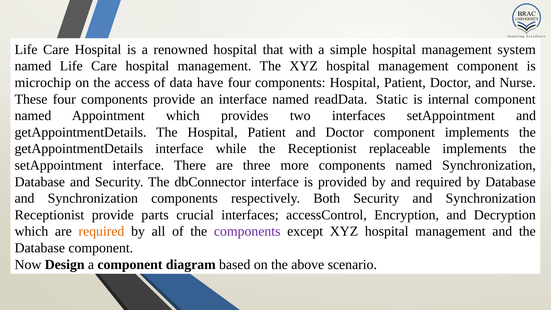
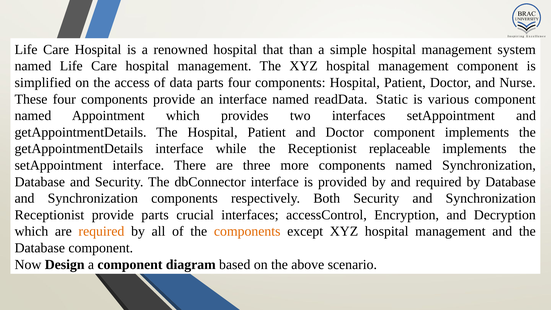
with: with -> than
microchip: microchip -> simplified
data have: have -> parts
internal: internal -> various
components at (247, 231) colour: purple -> orange
